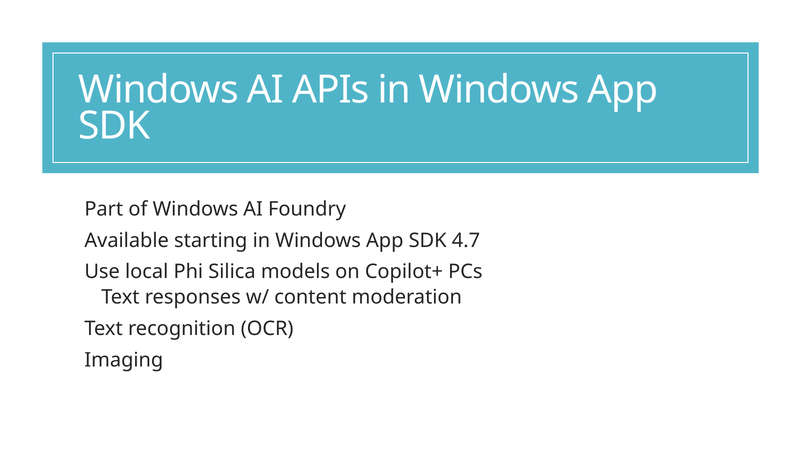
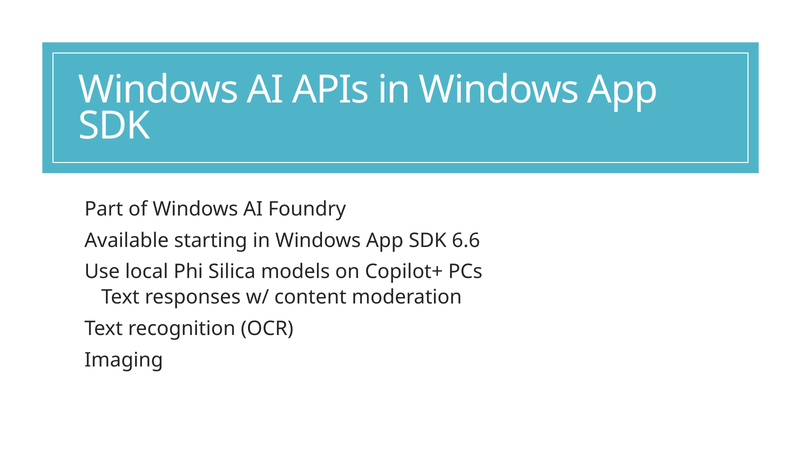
4.7: 4.7 -> 6.6
